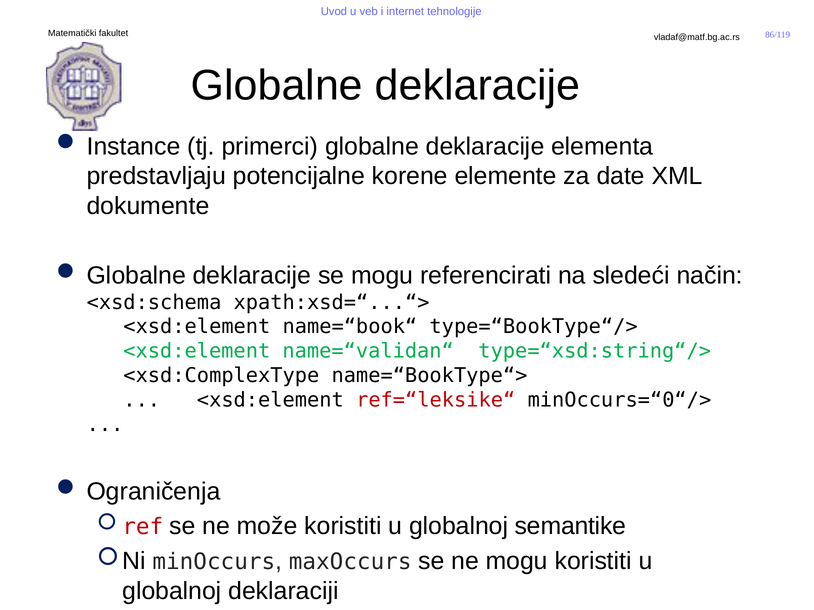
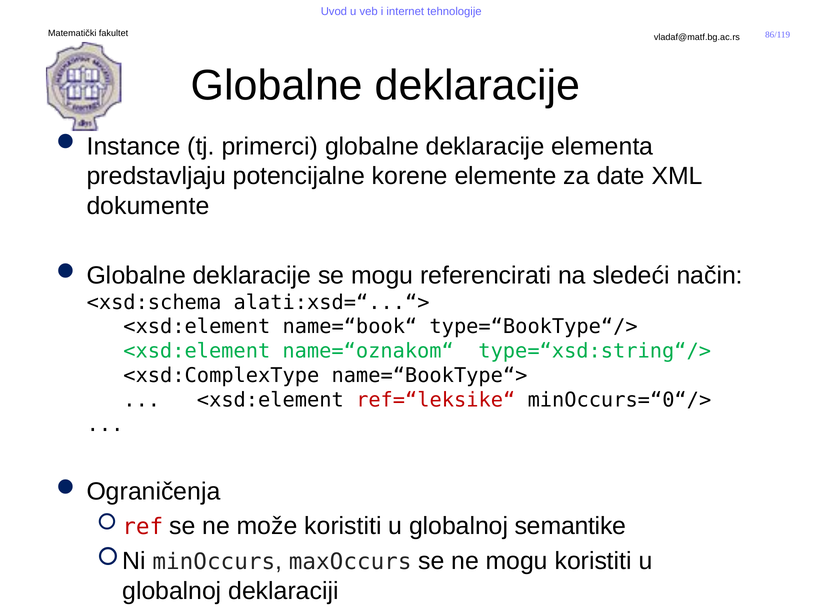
xpath:xsd=“...“>: xpath:xsd=“...“> -> alati:xsd=“...“>
name=“validan“: name=“validan“ -> name=“oznakom“
